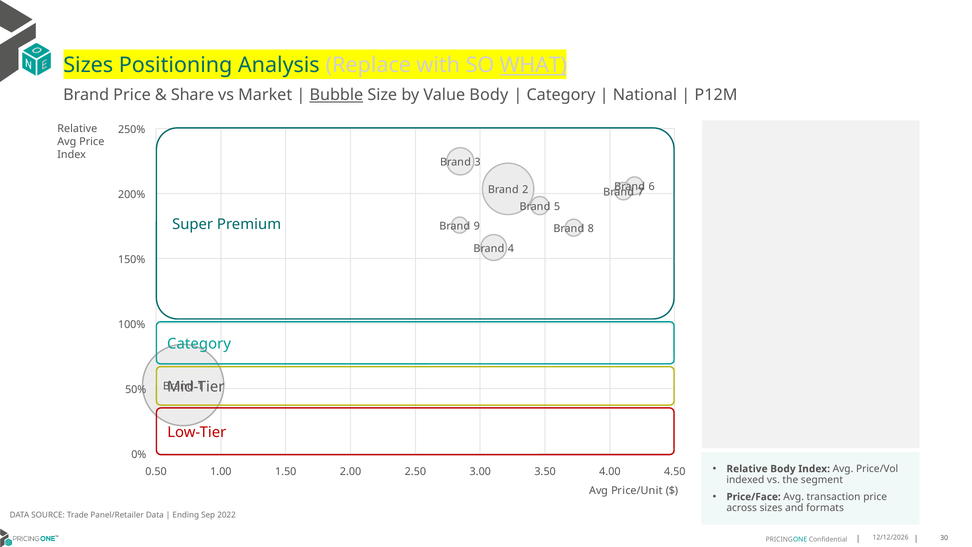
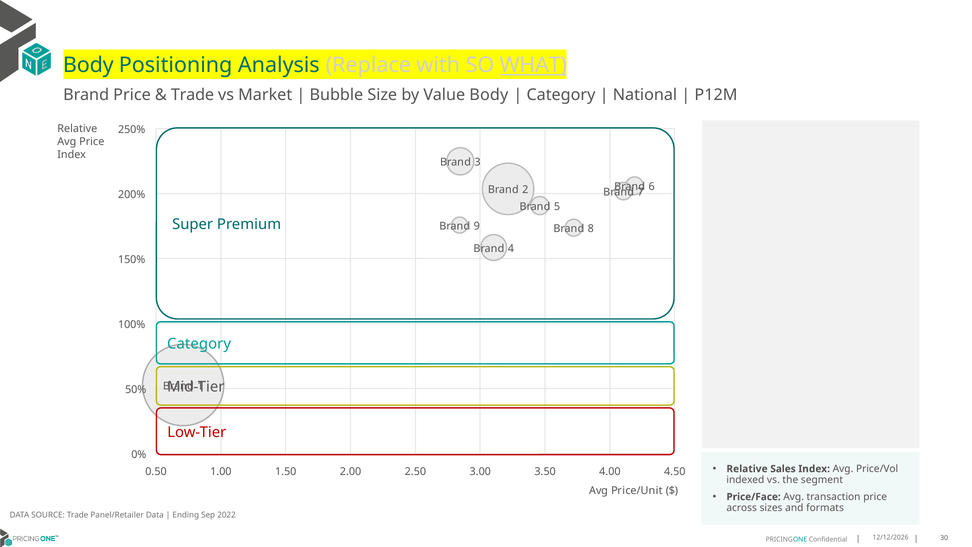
Sizes at (88, 65): Sizes -> Body
Share at (192, 95): Share -> Trade
Bubble underline: present -> none
Relative Body: Body -> Sales
